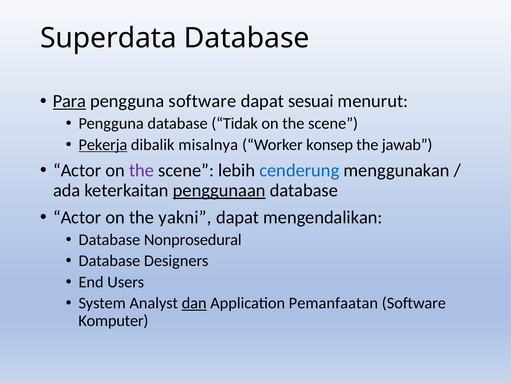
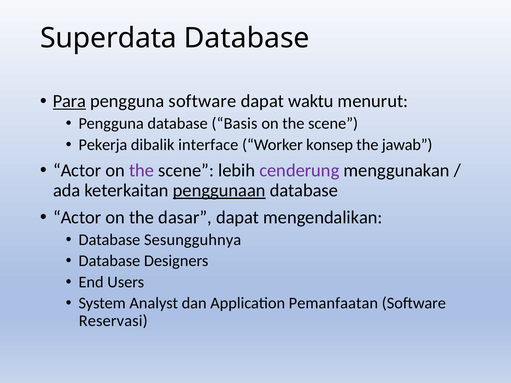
sesuai: sesuai -> waktu
Tidak: Tidak -> Basis
Pekerja underline: present -> none
misalnya: misalnya -> interface
cenderung colour: blue -> purple
yakni: yakni -> dasar
Nonprosedural: Nonprosedural -> Sesungguhnya
dan underline: present -> none
Komputer: Komputer -> Reservasi
